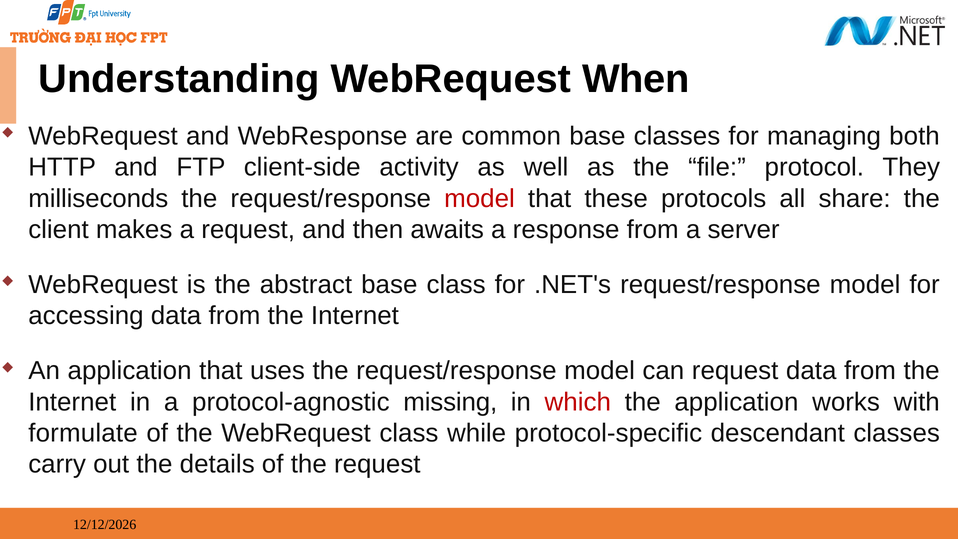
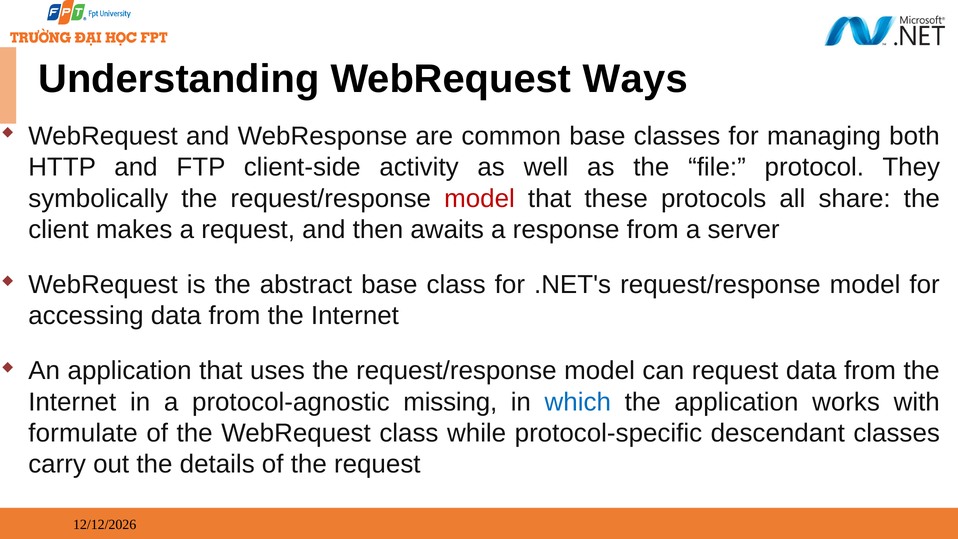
When: When -> Ways
milliseconds: milliseconds -> symbolically
which colour: red -> blue
